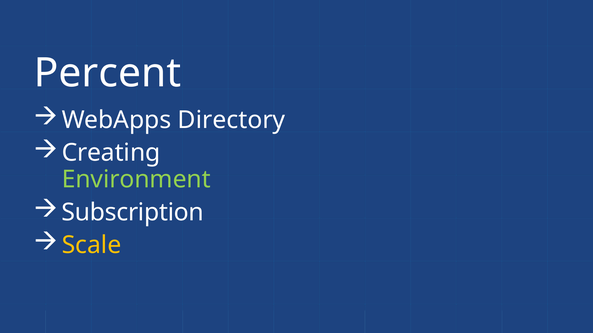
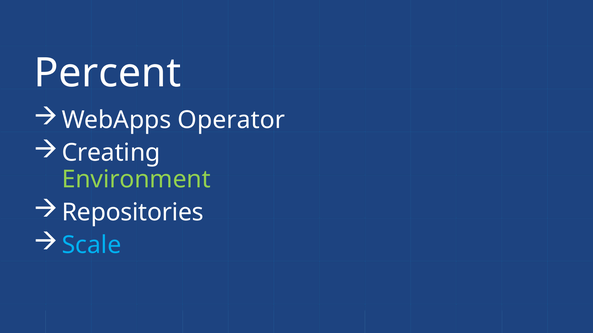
Directory: Directory -> Operator
Subscription: Subscription -> Repositories
Scale colour: yellow -> light blue
